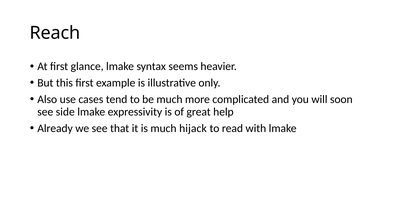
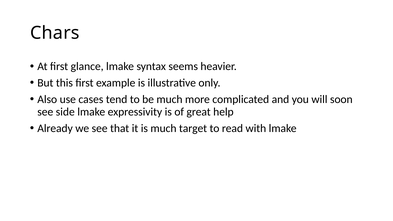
Reach: Reach -> Chars
hijack: hijack -> target
